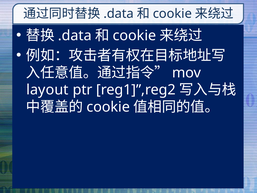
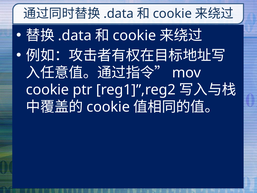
layout at (47, 90): layout -> cookie
